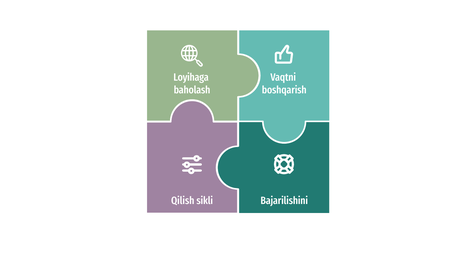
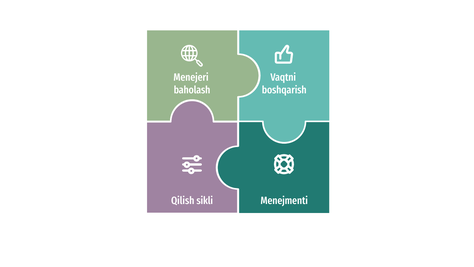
Loyihaga: Loyihaga -> Menejeri
Bajarilishini: Bajarilishini -> Menejmenti
